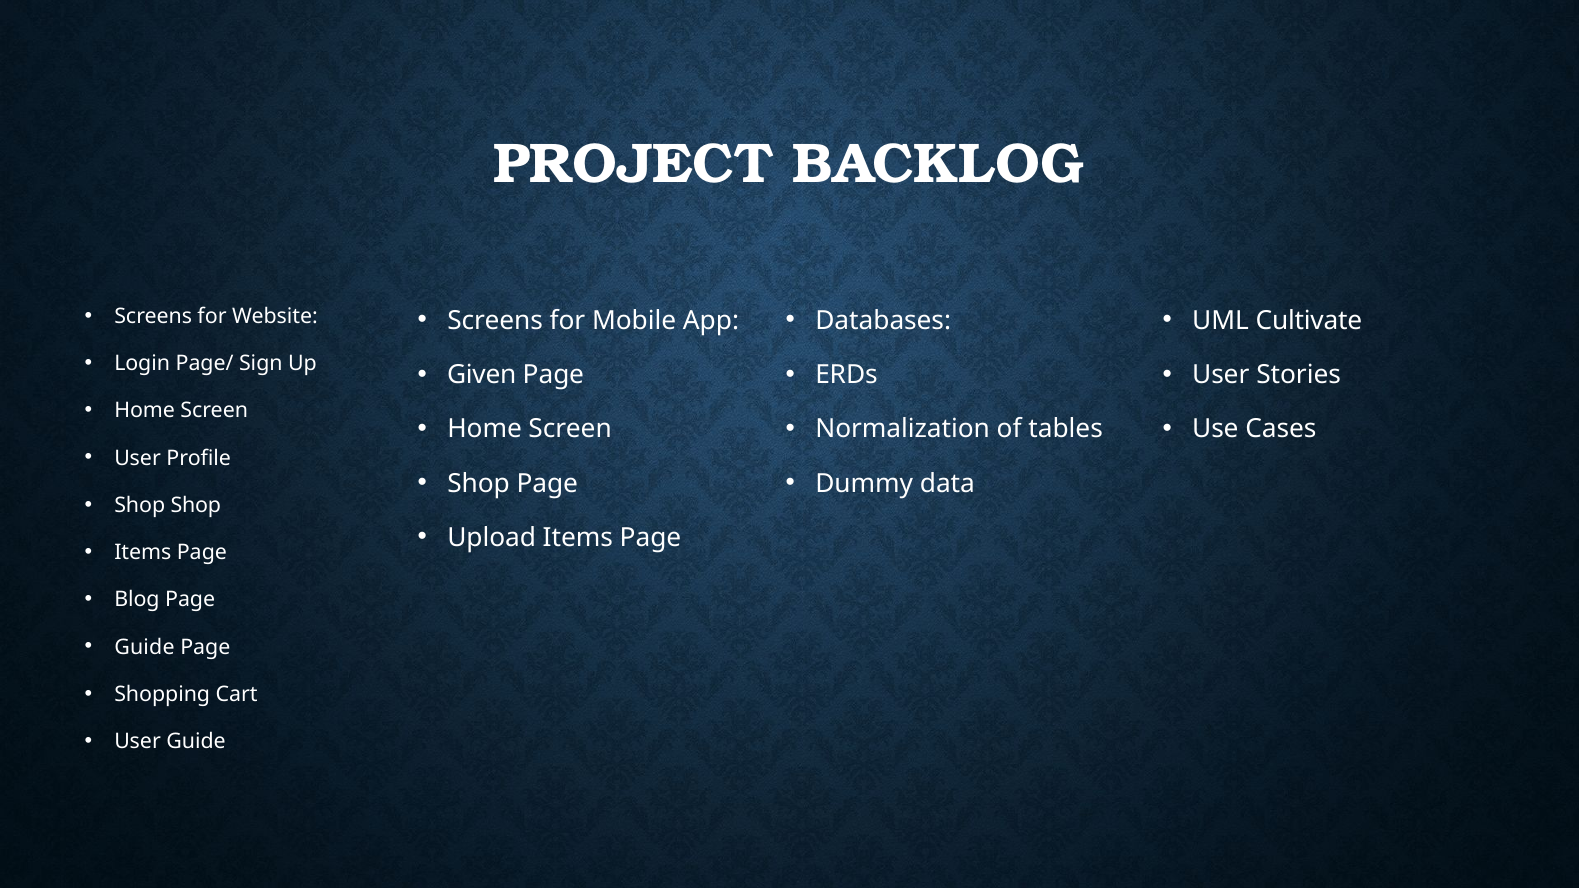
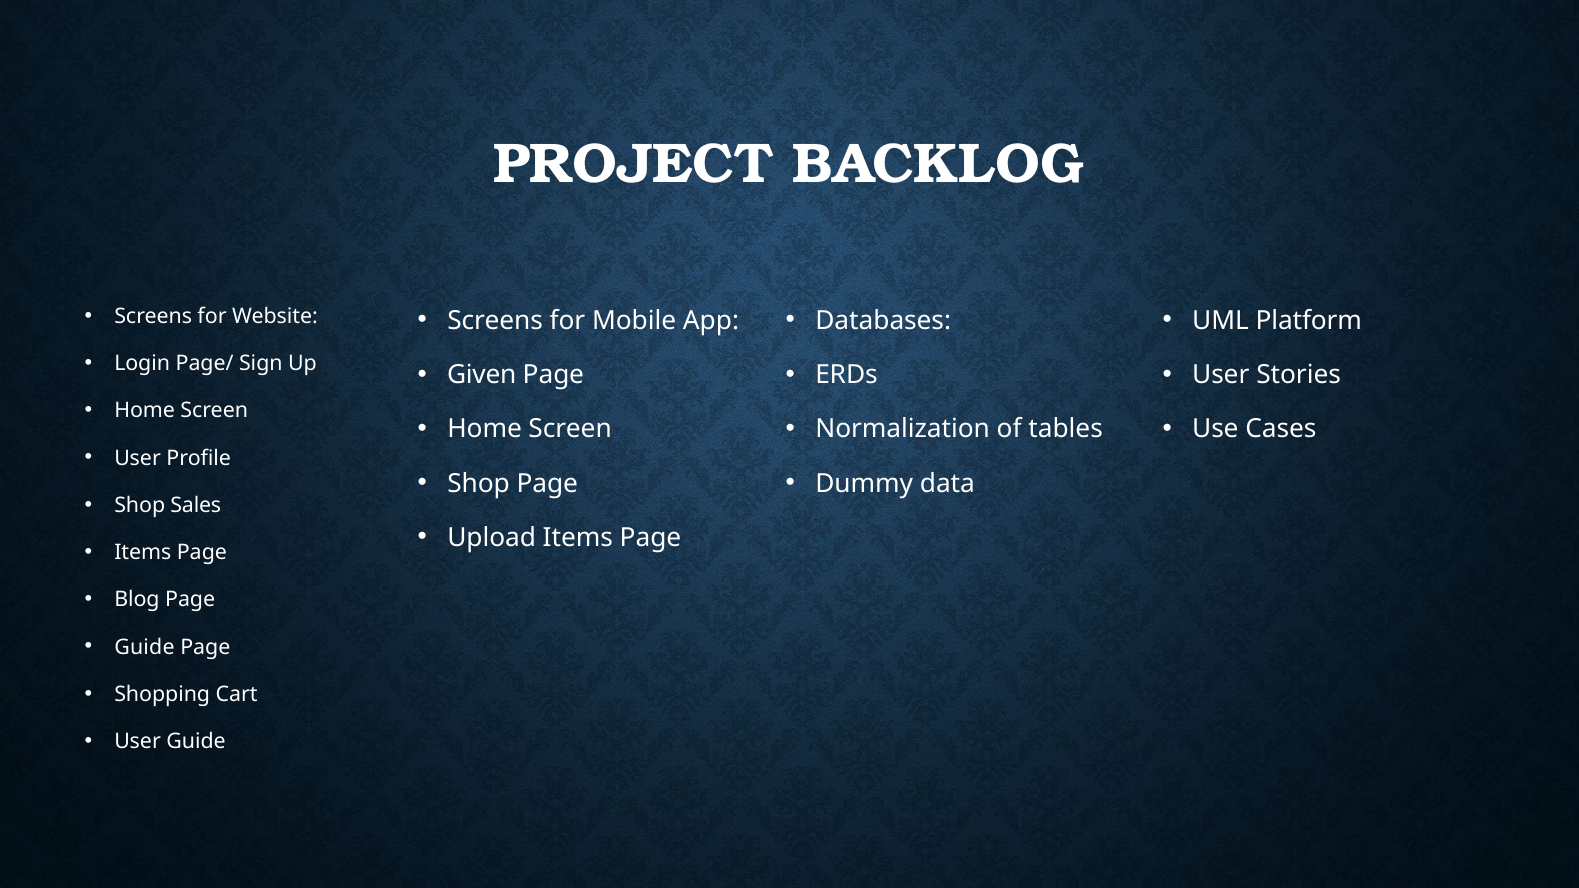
Cultivate: Cultivate -> Platform
Shop Shop: Shop -> Sales
